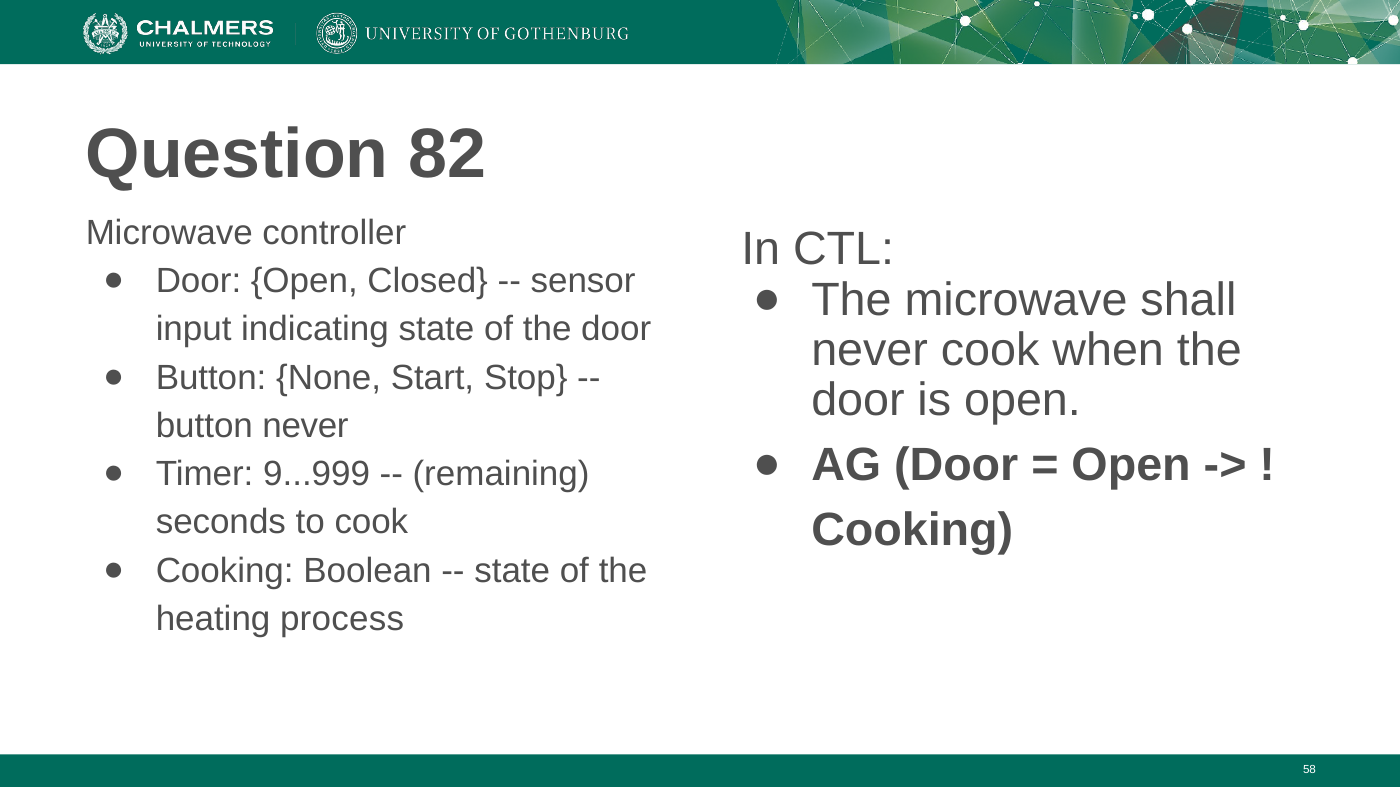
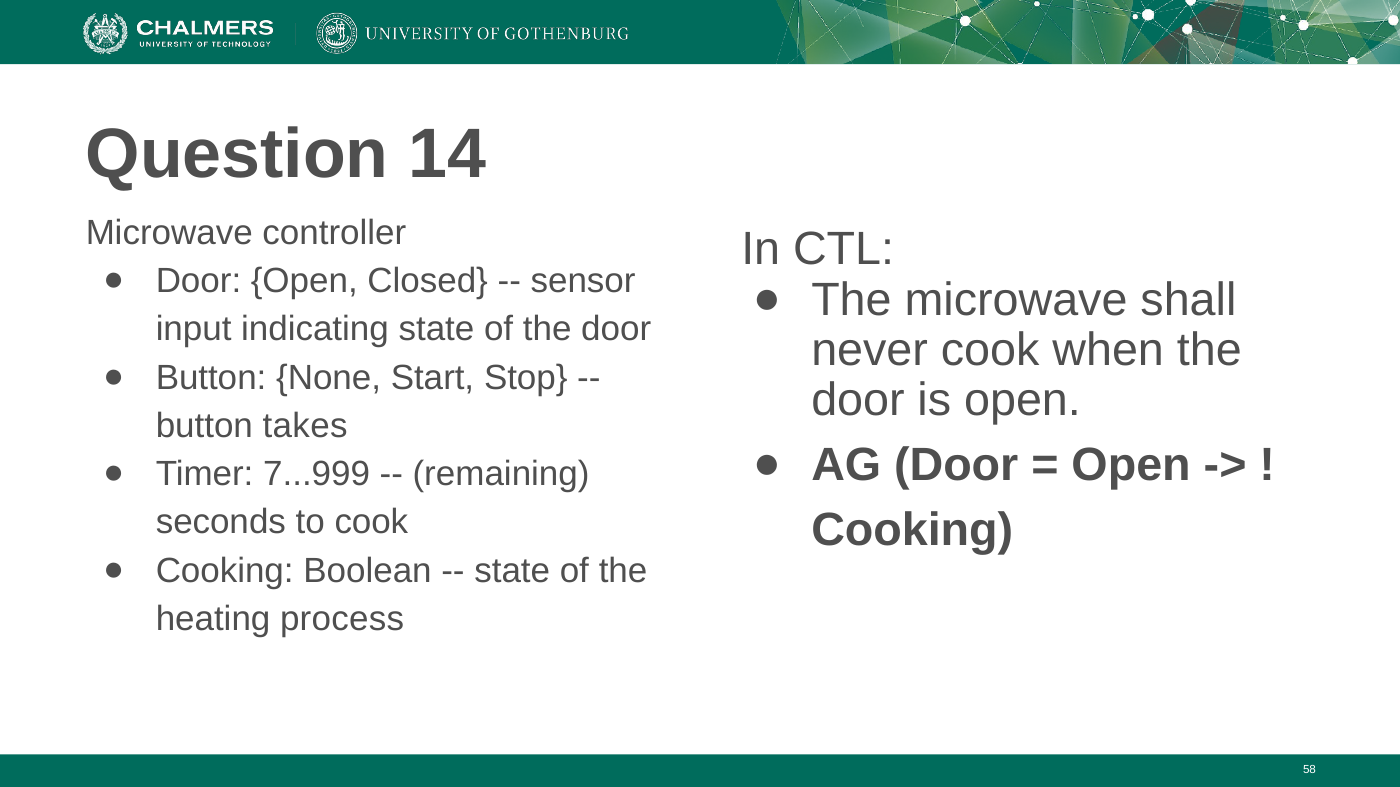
82: 82 -> 14
button never: never -> takes
9...999: 9...999 -> 7...999
